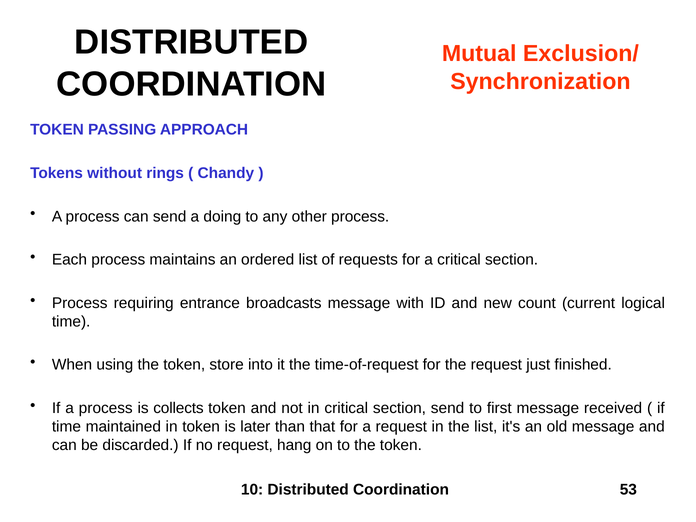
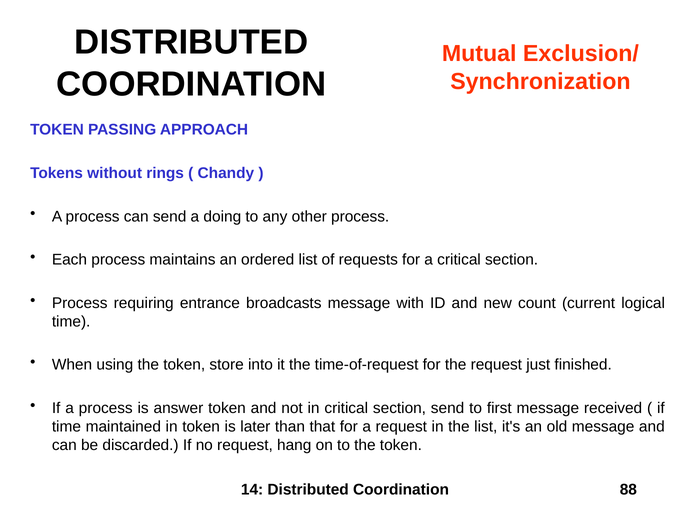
collects: collects -> answer
10: 10 -> 14
53: 53 -> 88
